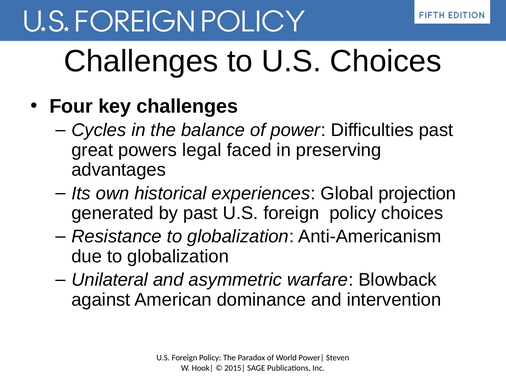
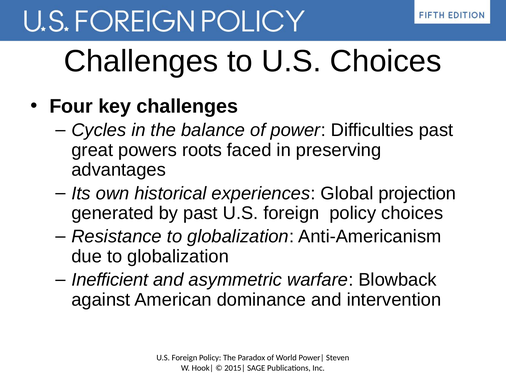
legal: legal -> roots
Unilateral: Unilateral -> Inefficient
